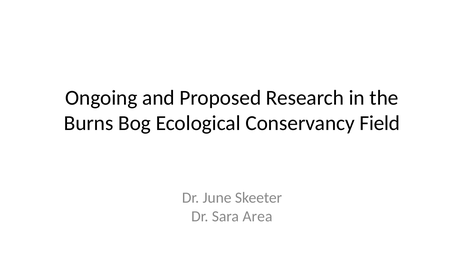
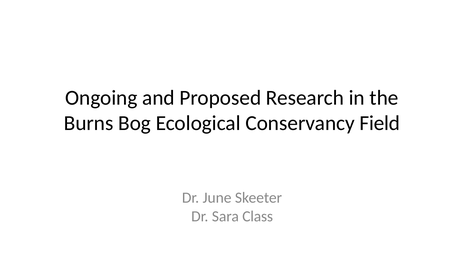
Area: Area -> Class
